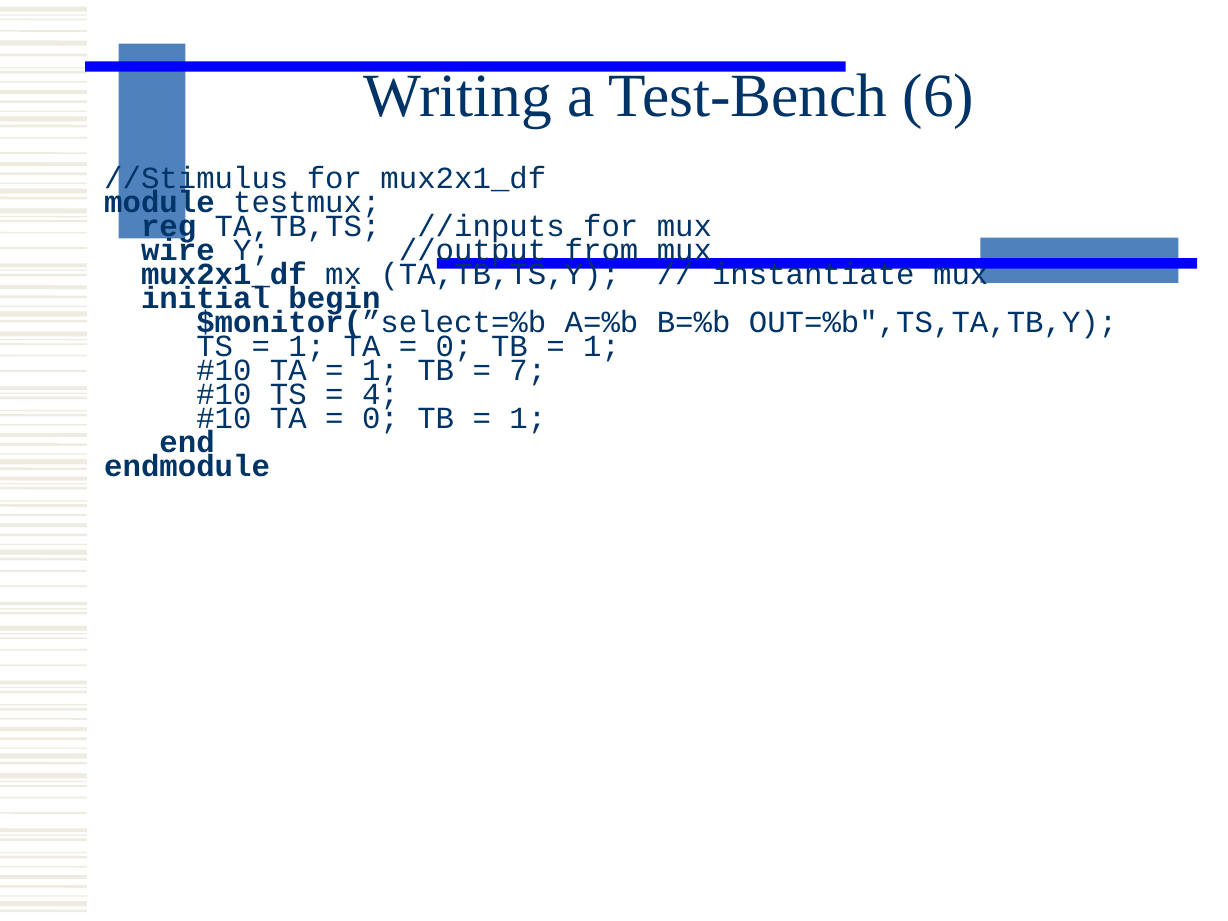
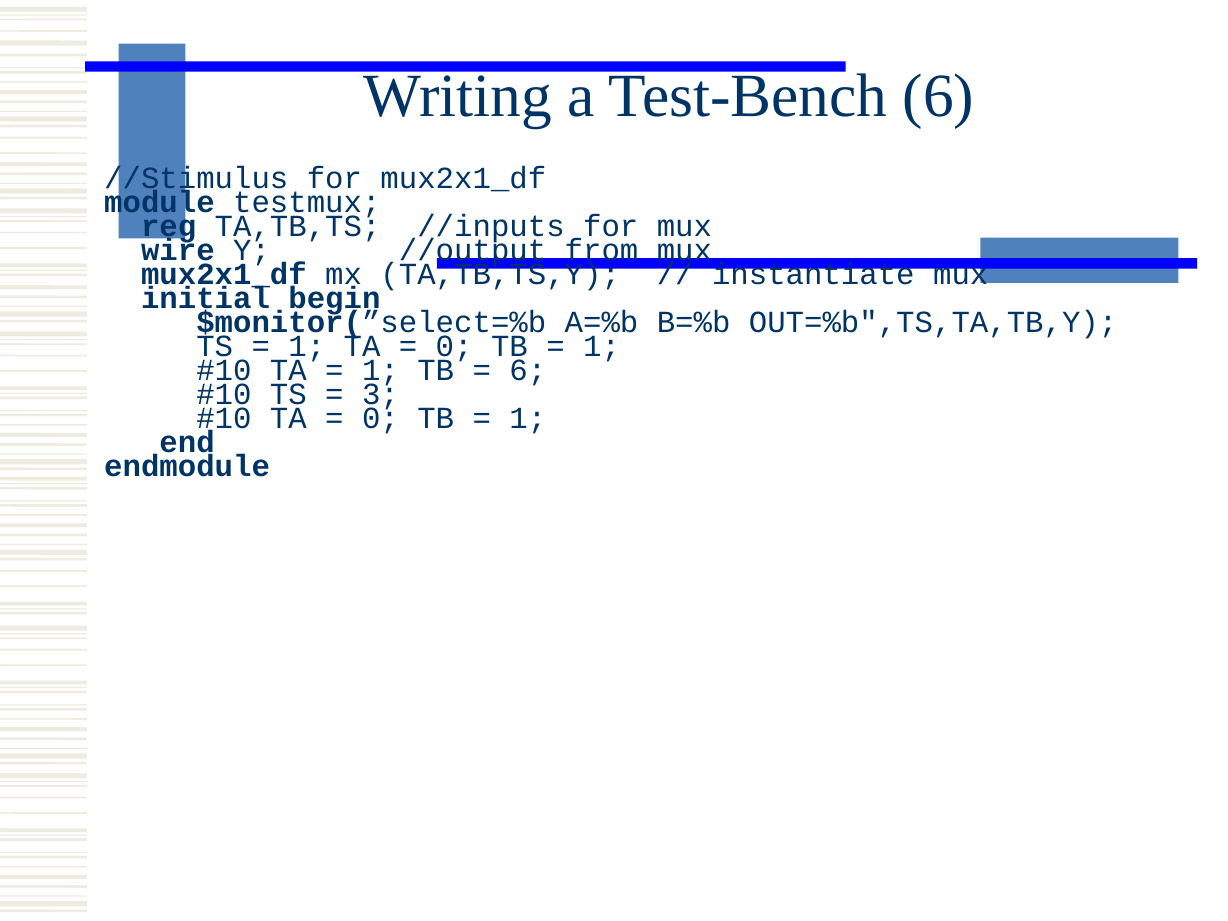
7 at (528, 370): 7 -> 6
4: 4 -> 3
